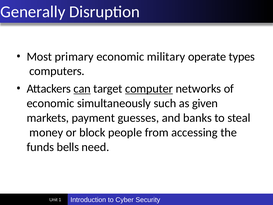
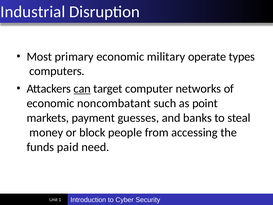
Generally: Generally -> Industrial
computer underline: present -> none
simultaneously: simultaneously -> noncombatant
given: given -> point
bells: bells -> paid
